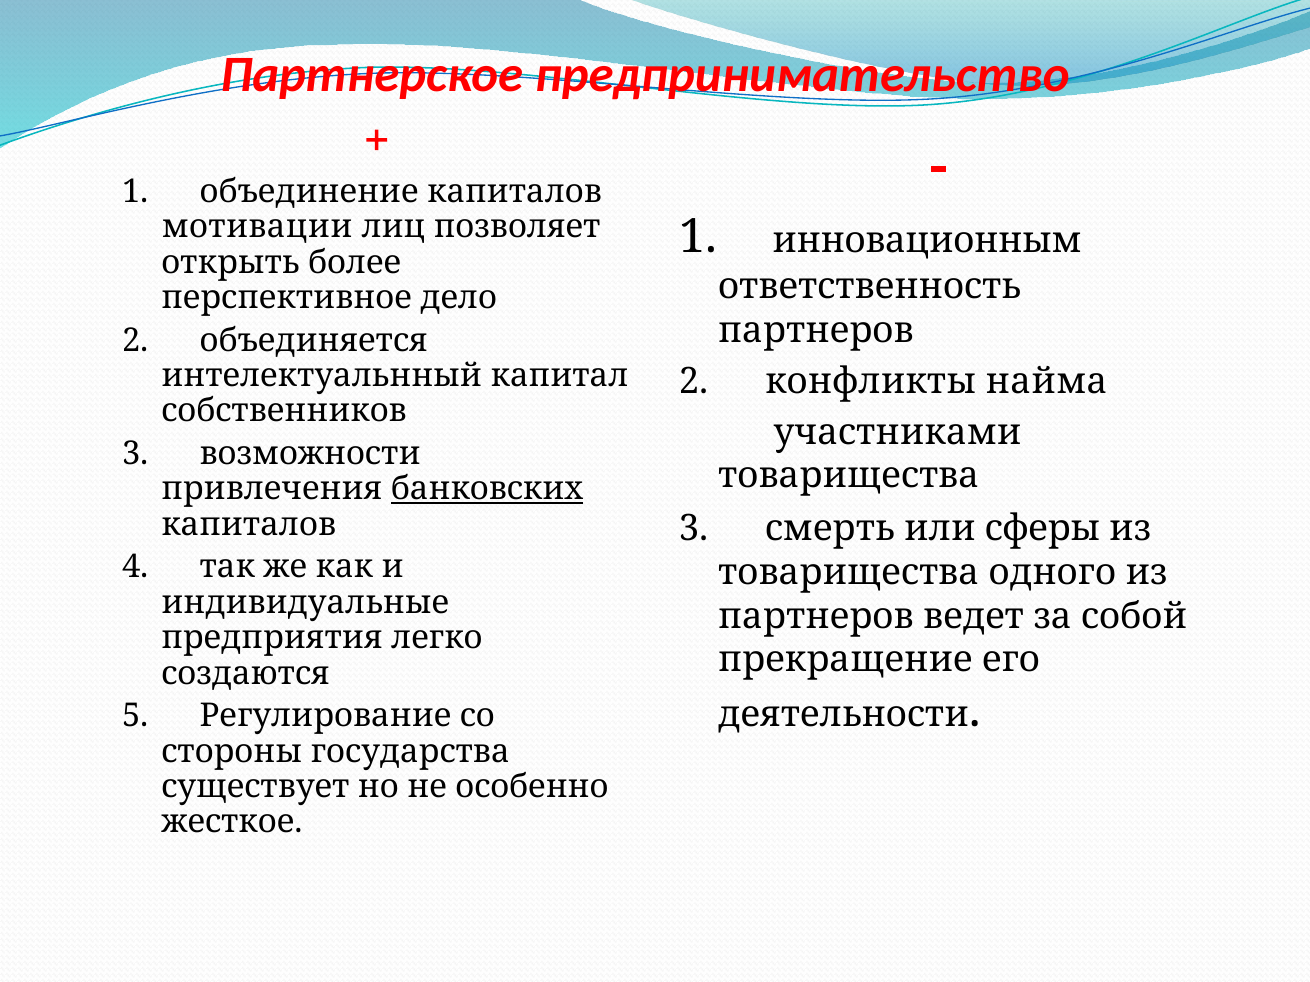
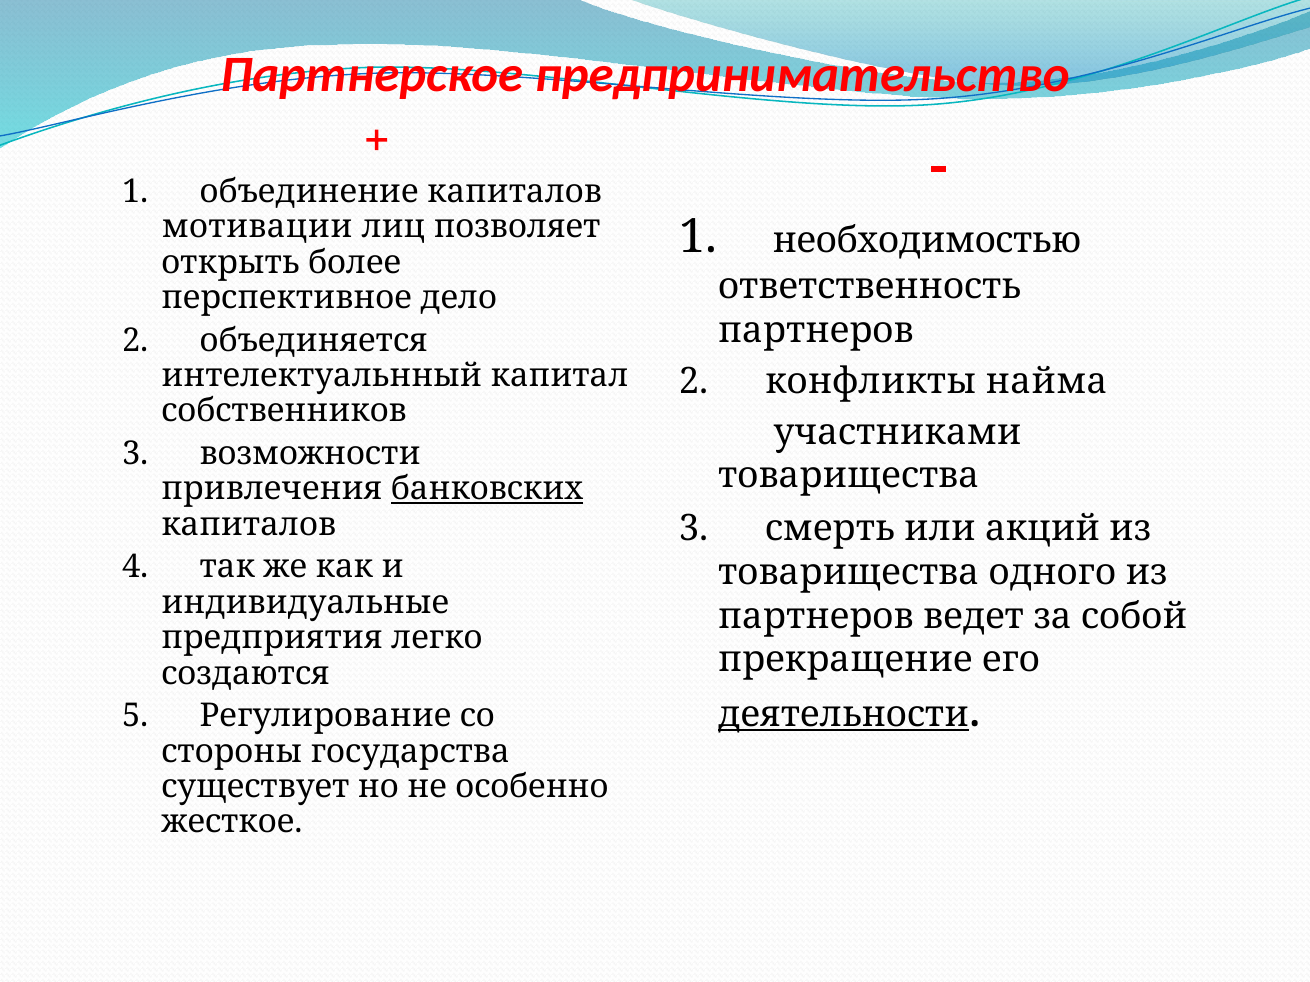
инновационным: инновационным -> необходимостью
сферы: сферы -> акций
деятельности underline: none -> present
